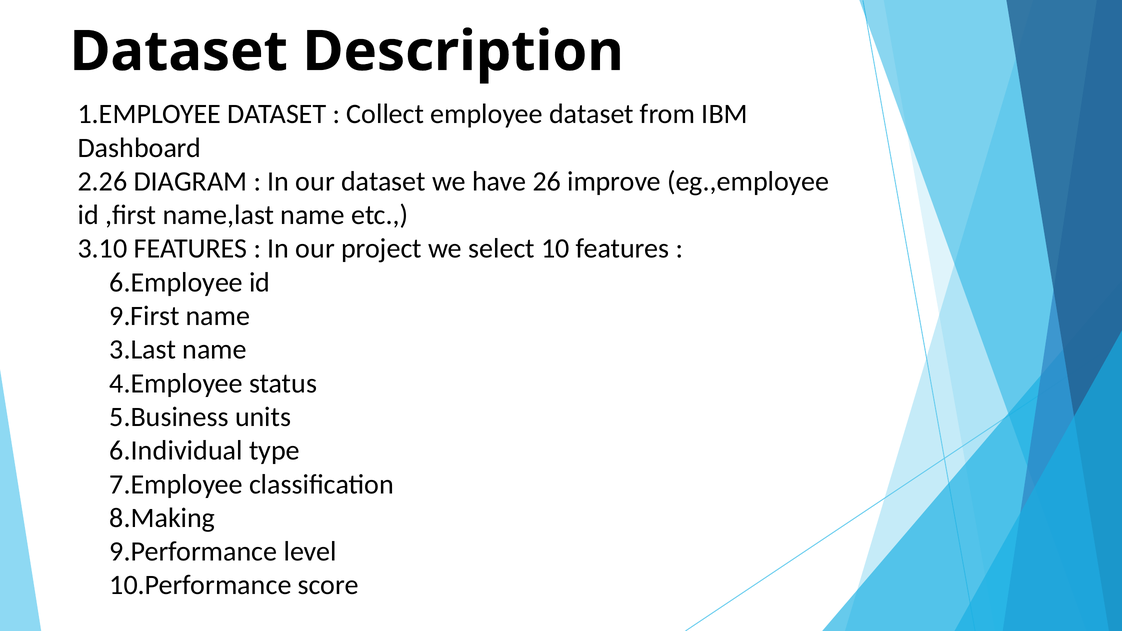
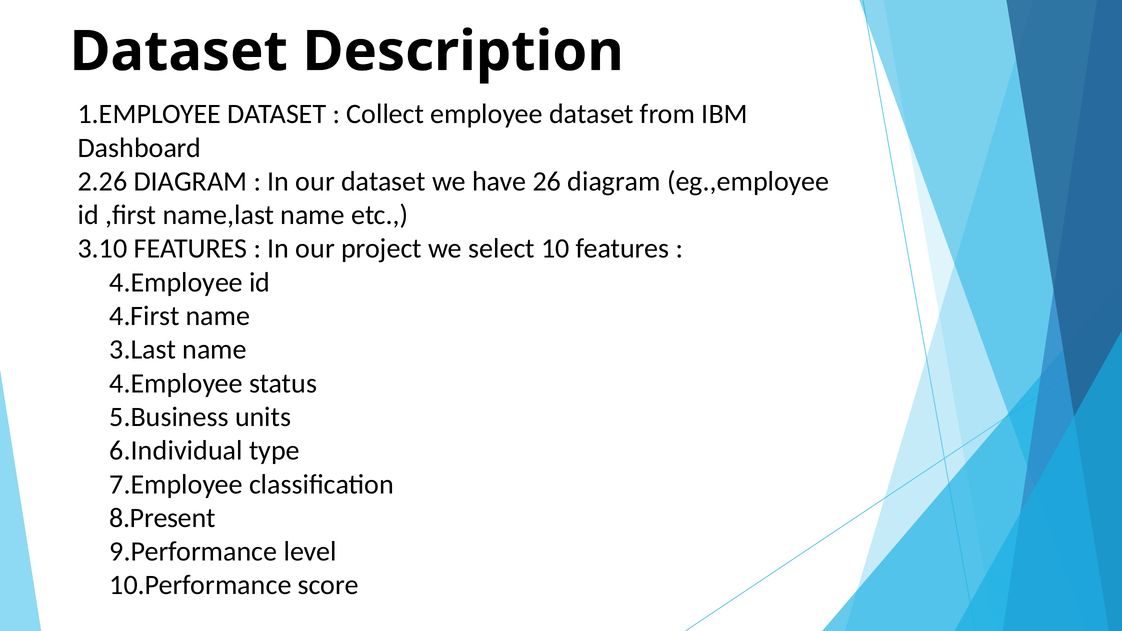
26 improve: improve -> diagram
6.Employee at (176, 282): 6.Employee -> 4.Employee
9.First: 9.First -> 4.First
8.Making: 8.Making -> 8.Present
